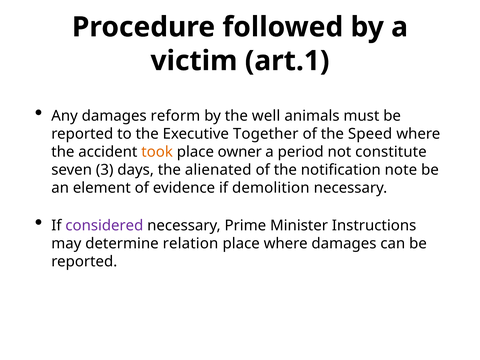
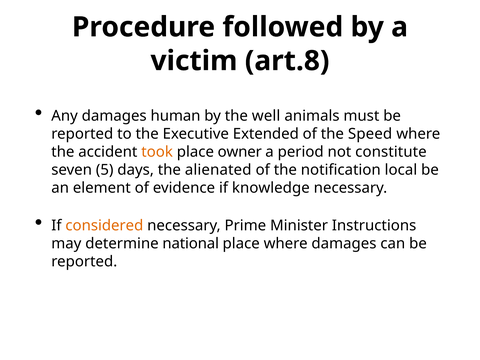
art.1: art.1 -> art.8
reform: reform -> human
Together: Together -> Extended
3: 3 -> 5
note: note -> local
demolition: demolition -> knowledge
considered colour: purple -> orange
relation: relation -> national
